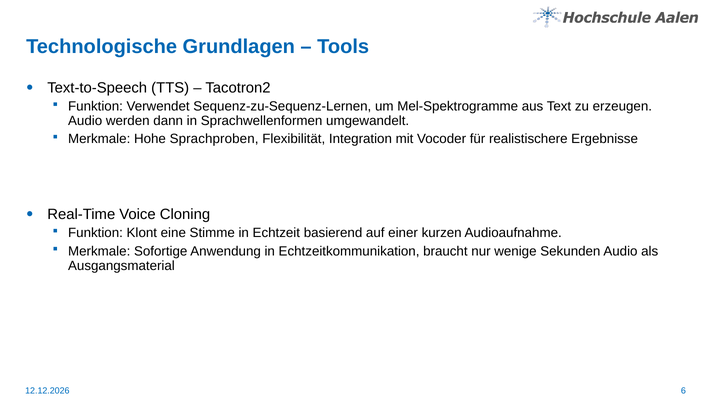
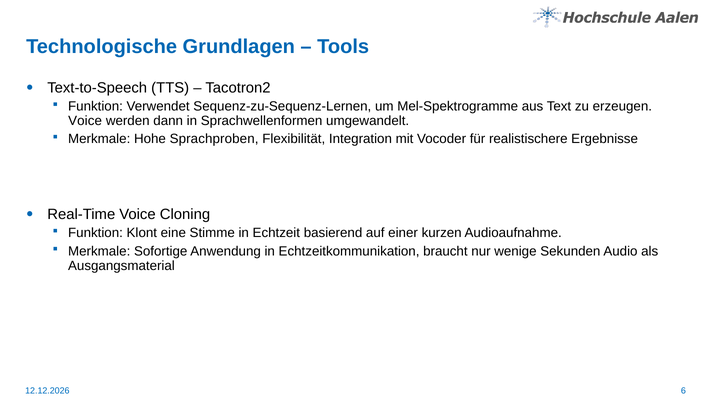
Audio at (85, 121): Audio -> Voice
